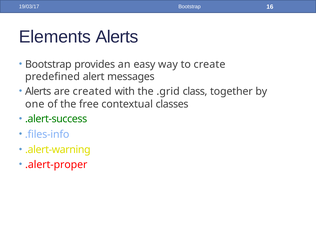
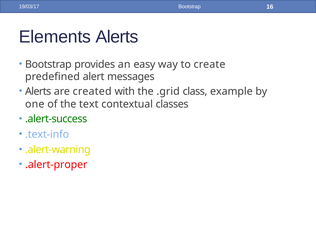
together: together -> example
free: free -> text
.files-info: .files-info -> .text-info
